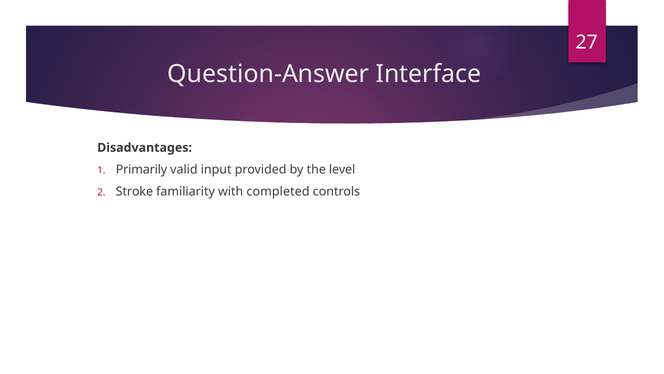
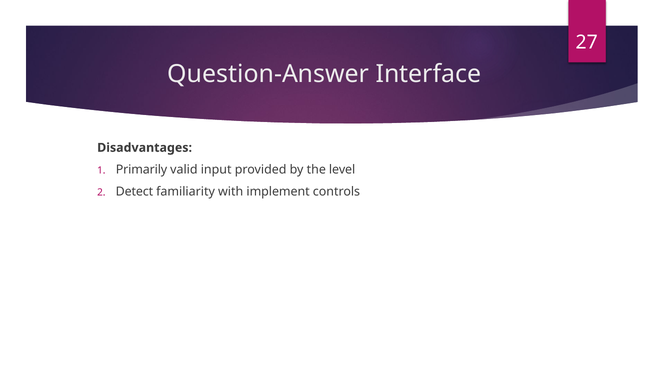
Stroke: Stroke -> Detect
completed: completed -> implement
